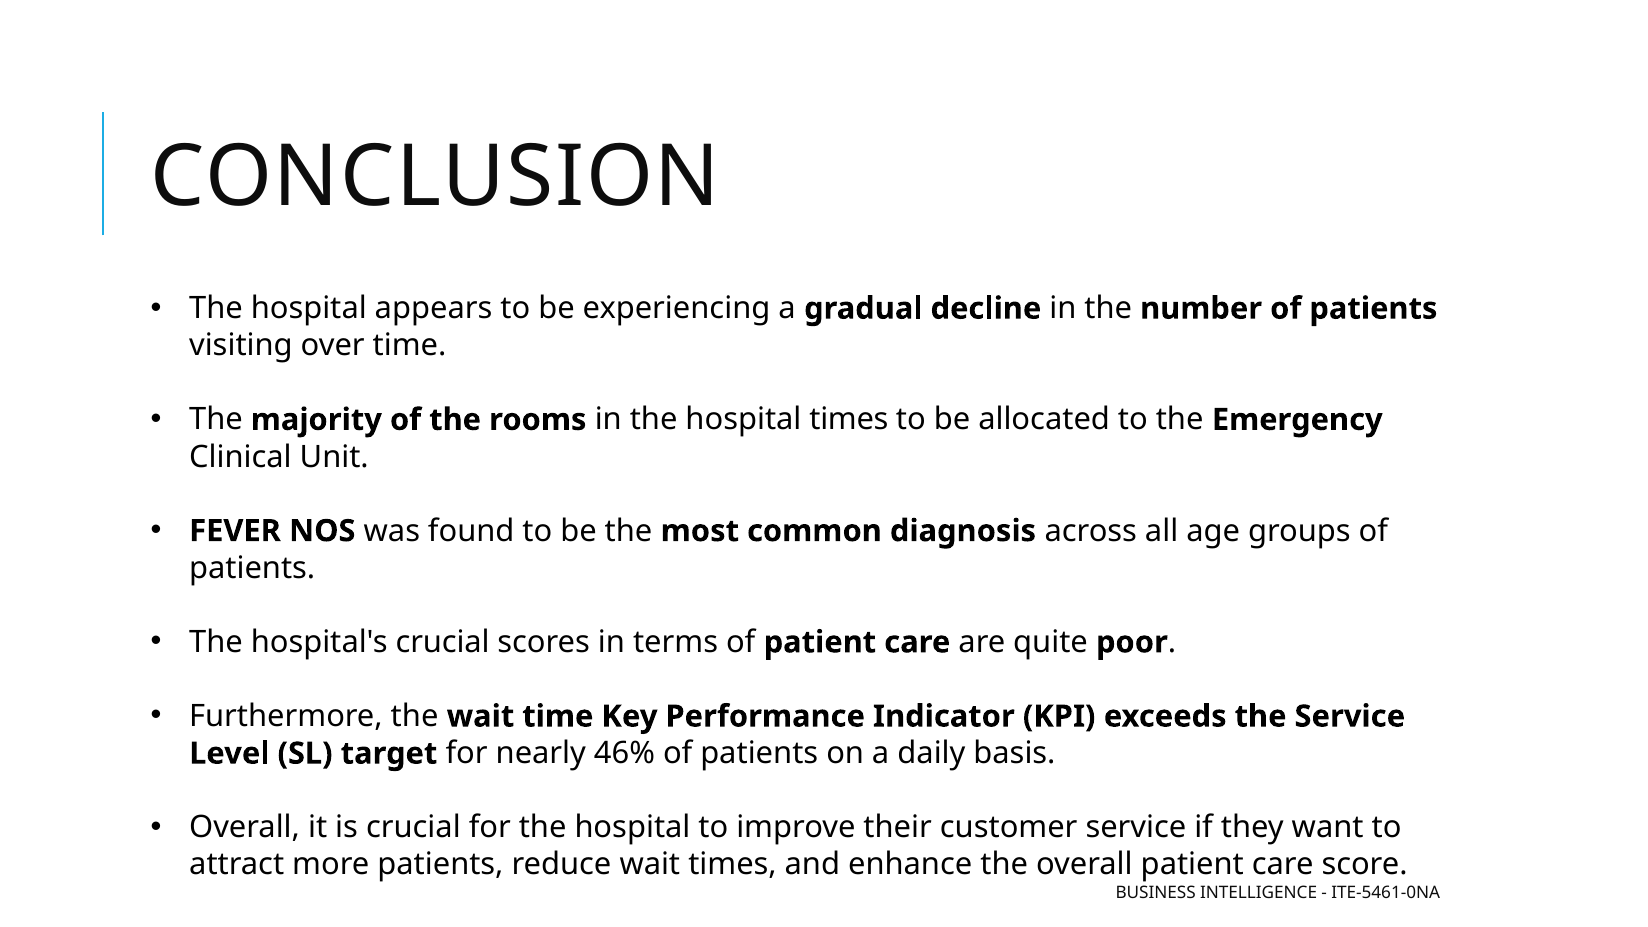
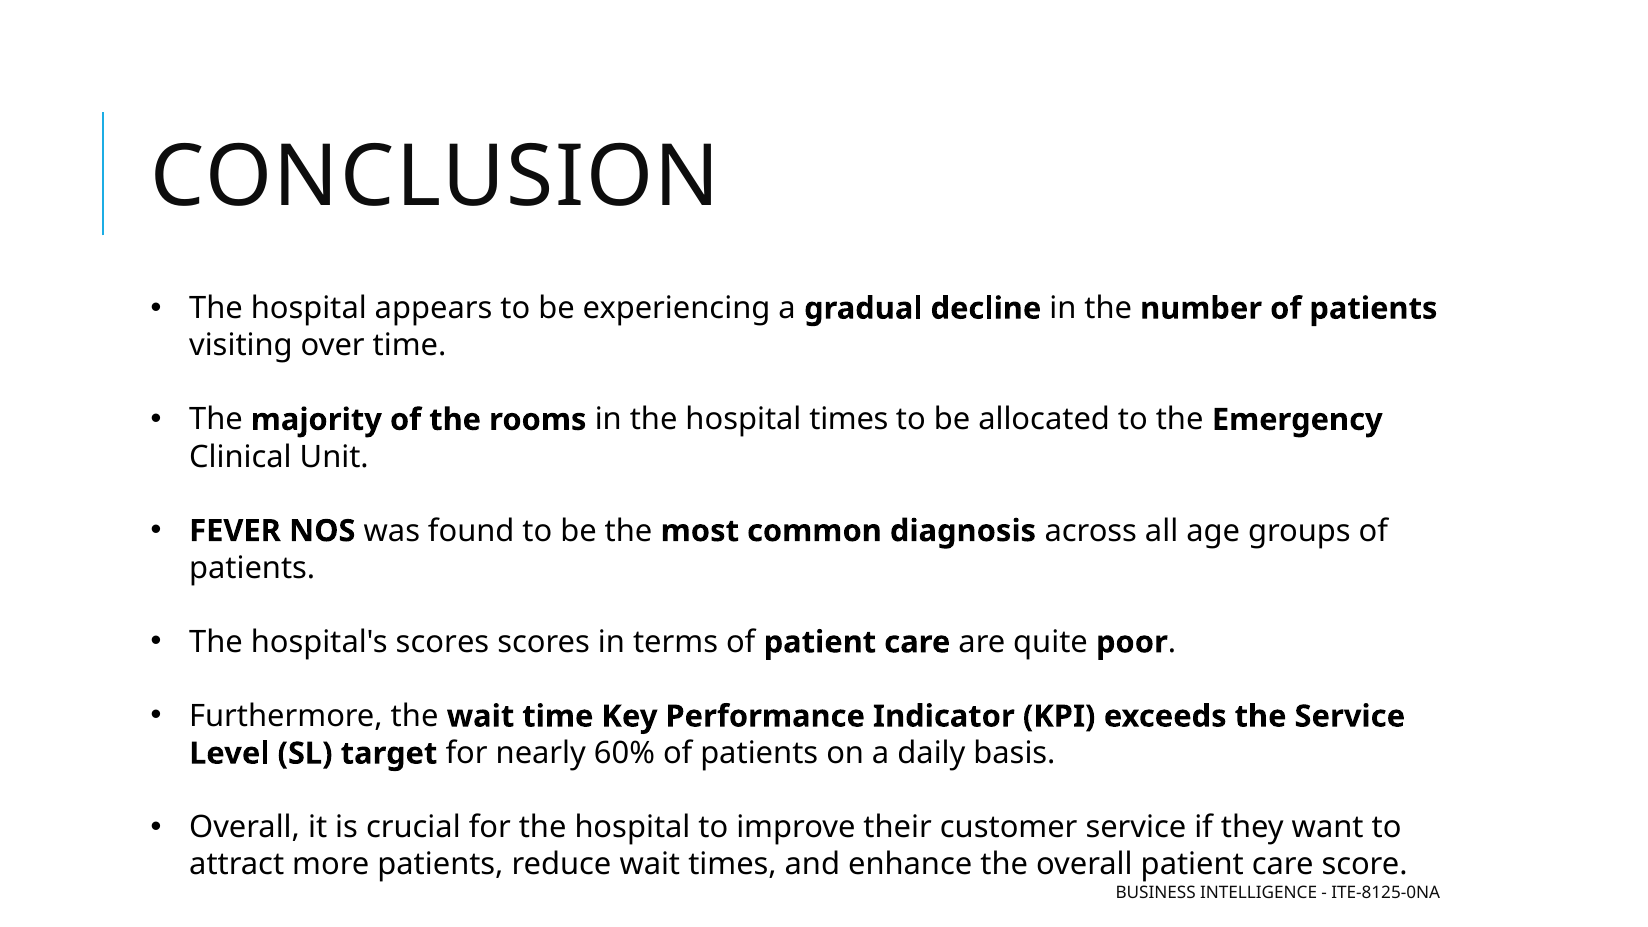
hospital's crucial: crucial -> scores
46%: 46% -> 60%
ITE-5461-0NA: ITE-5461-0NA -> ITE-8125-0NA
